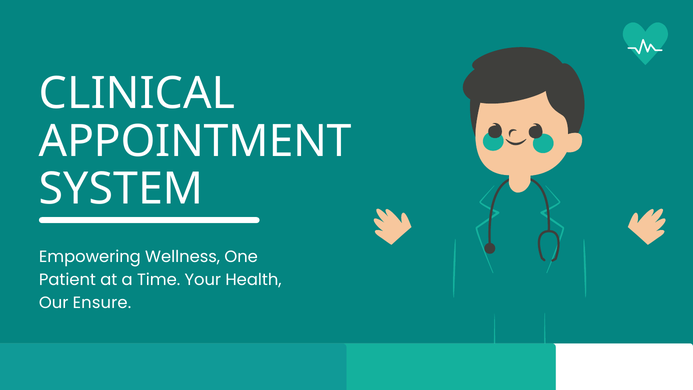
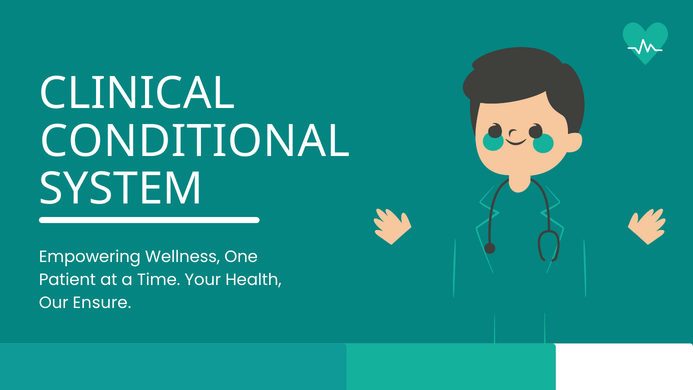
APPOINTMENT: APPOINTMENT -> CONDITIONAL
